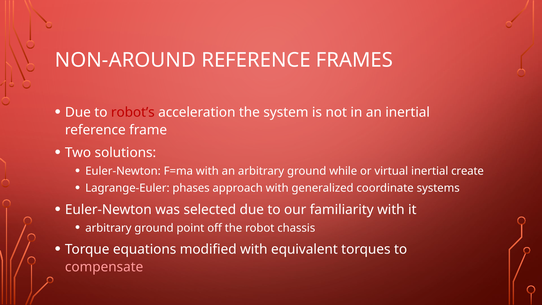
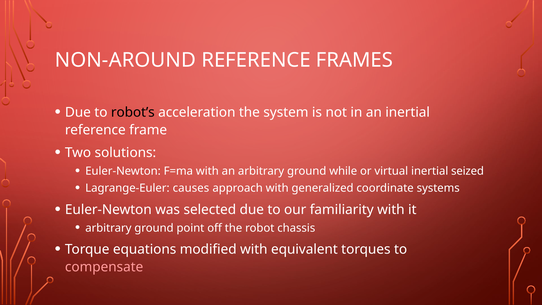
robot’s colour: red -> black
create: create -> seized
phases: phases -> causes
